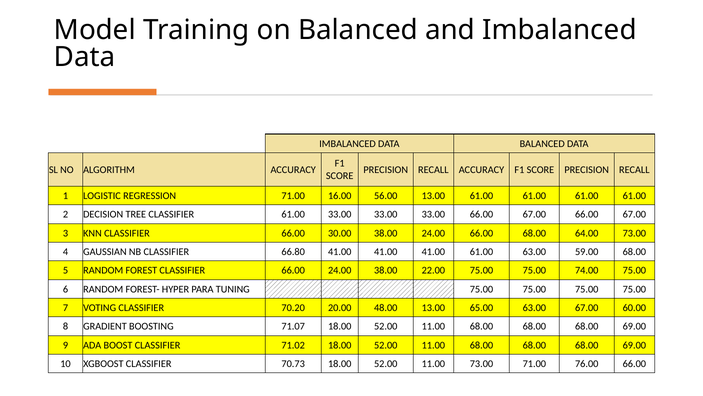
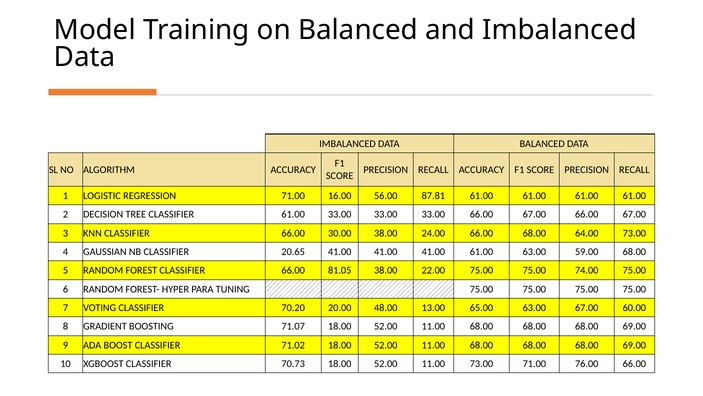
56.00 13.00: 13.00 -> 87.81
66.80: 66.80 -> 20.65
66.00 24.00: 24.00 -> 81.05
